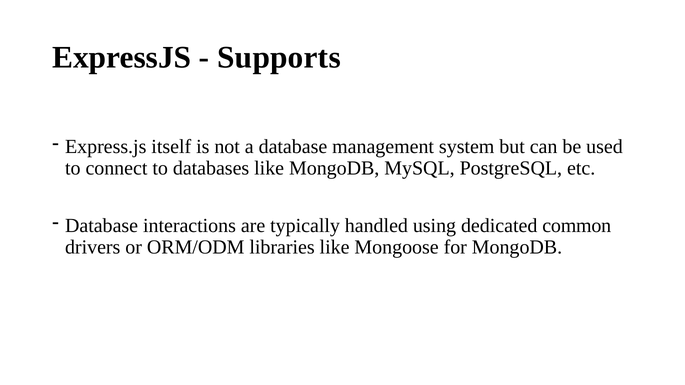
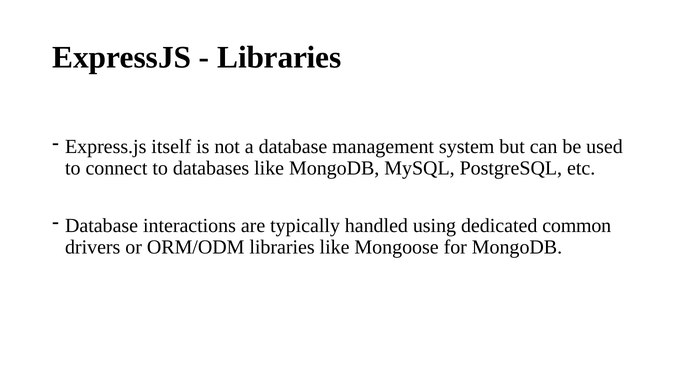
Supports at (279, 58): Supports -> Libraries
